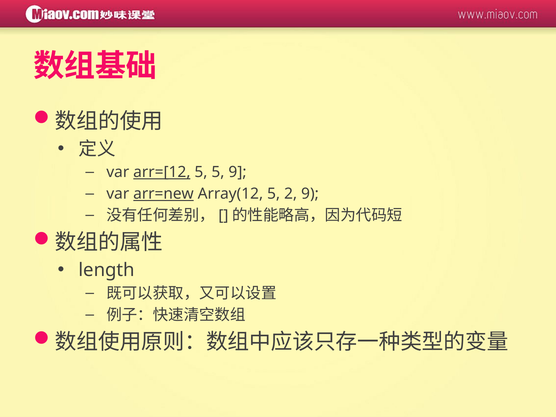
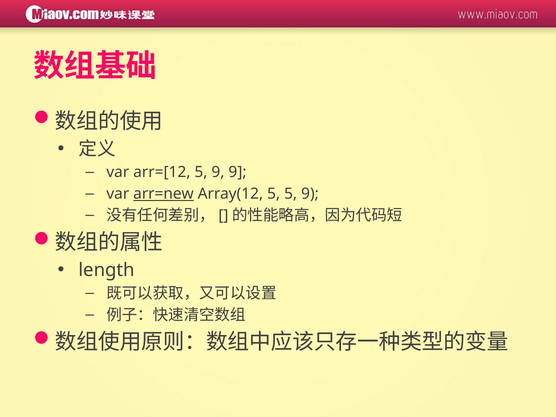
arr=[12 underline: present -> none
5 at (218, 172): 5 -> 9
5 2: 2 -> 5
